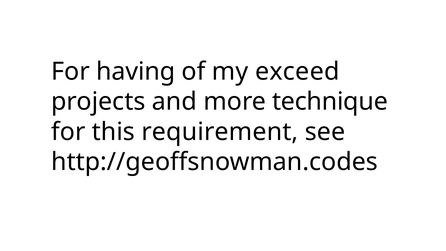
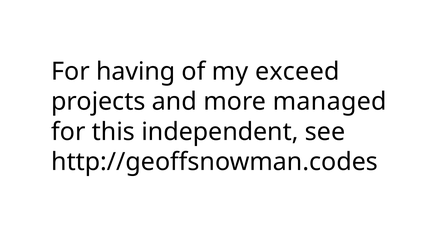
technique: technique -> managed
requirement: requirement -> independent
